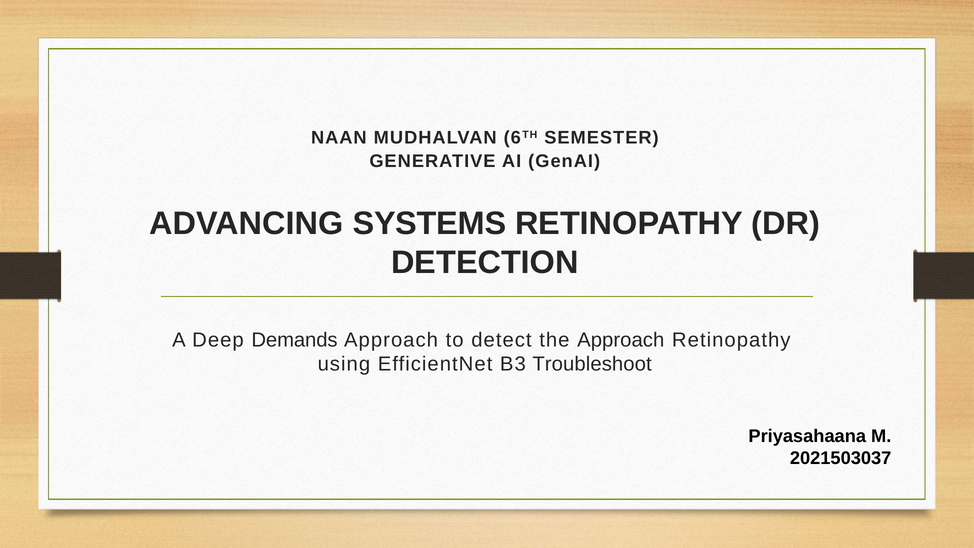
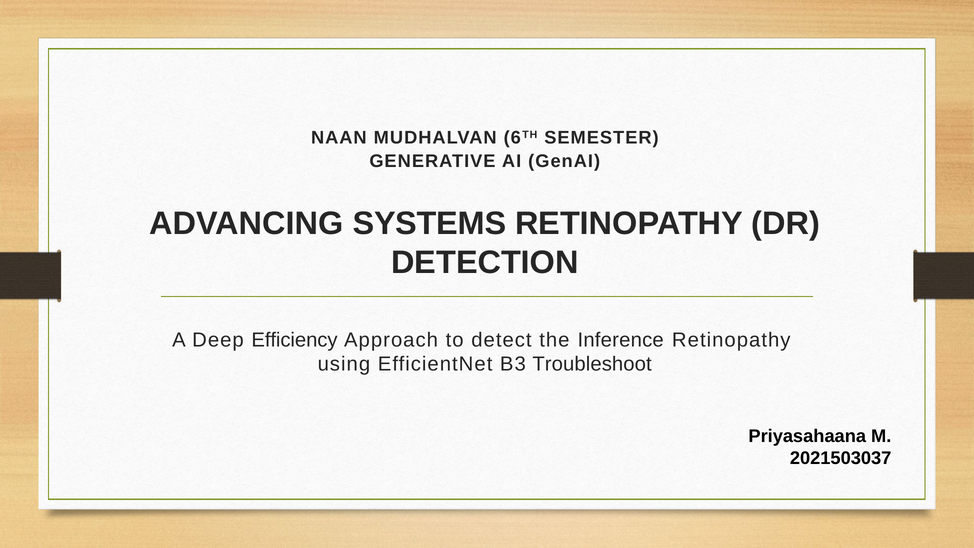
Demands: Demands -> Efficiency
the Approach: Approach -> Inference
